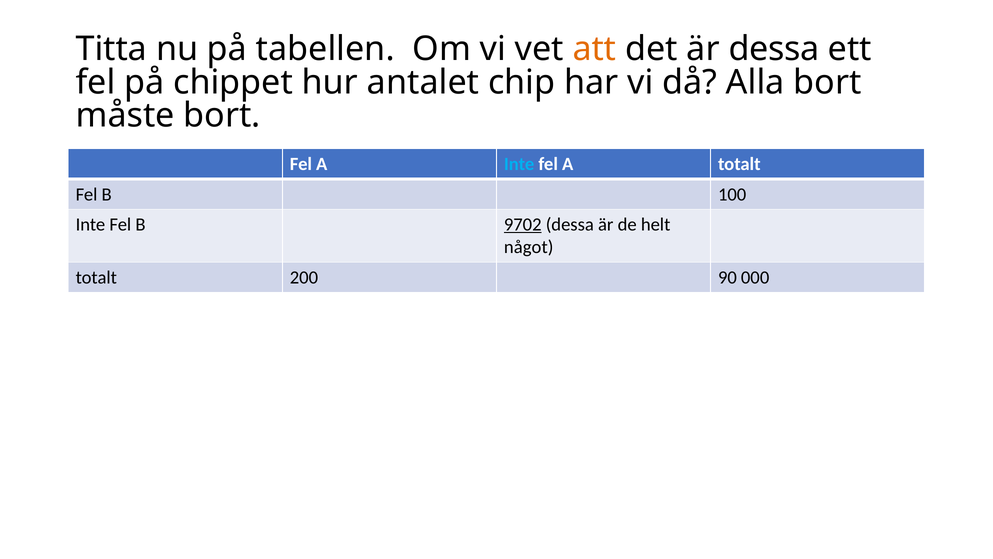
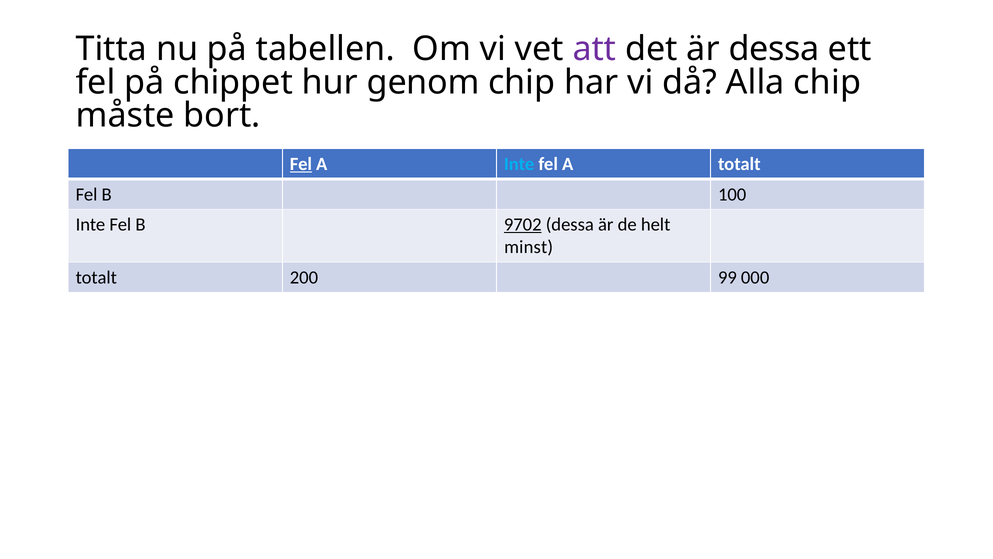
att colour: orange -> purple
antalet: antalet -> genom
Alla bort: bort -> chip
Fel at (301, 164) underline: none -> present
något: något -> minst
90: 90 -> 99
